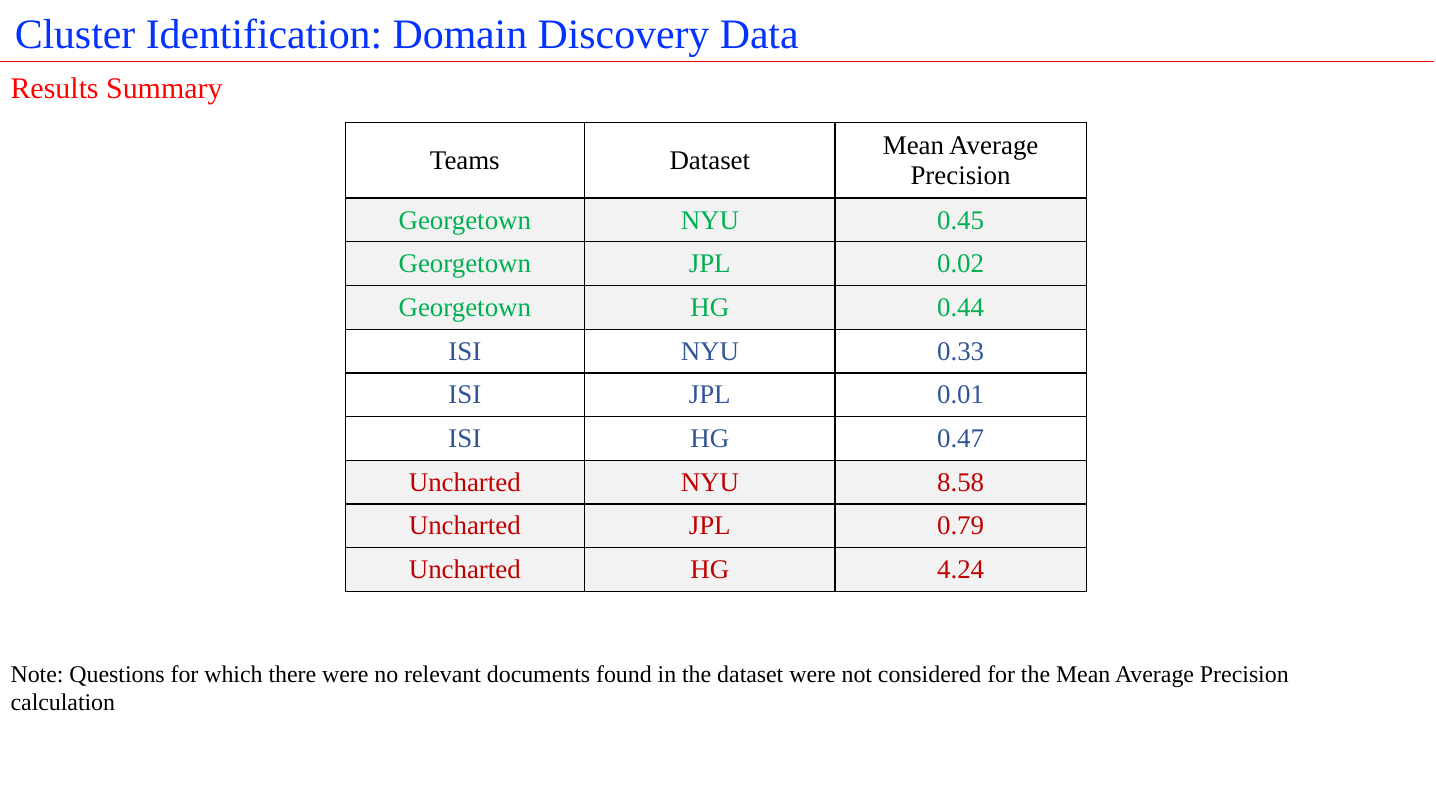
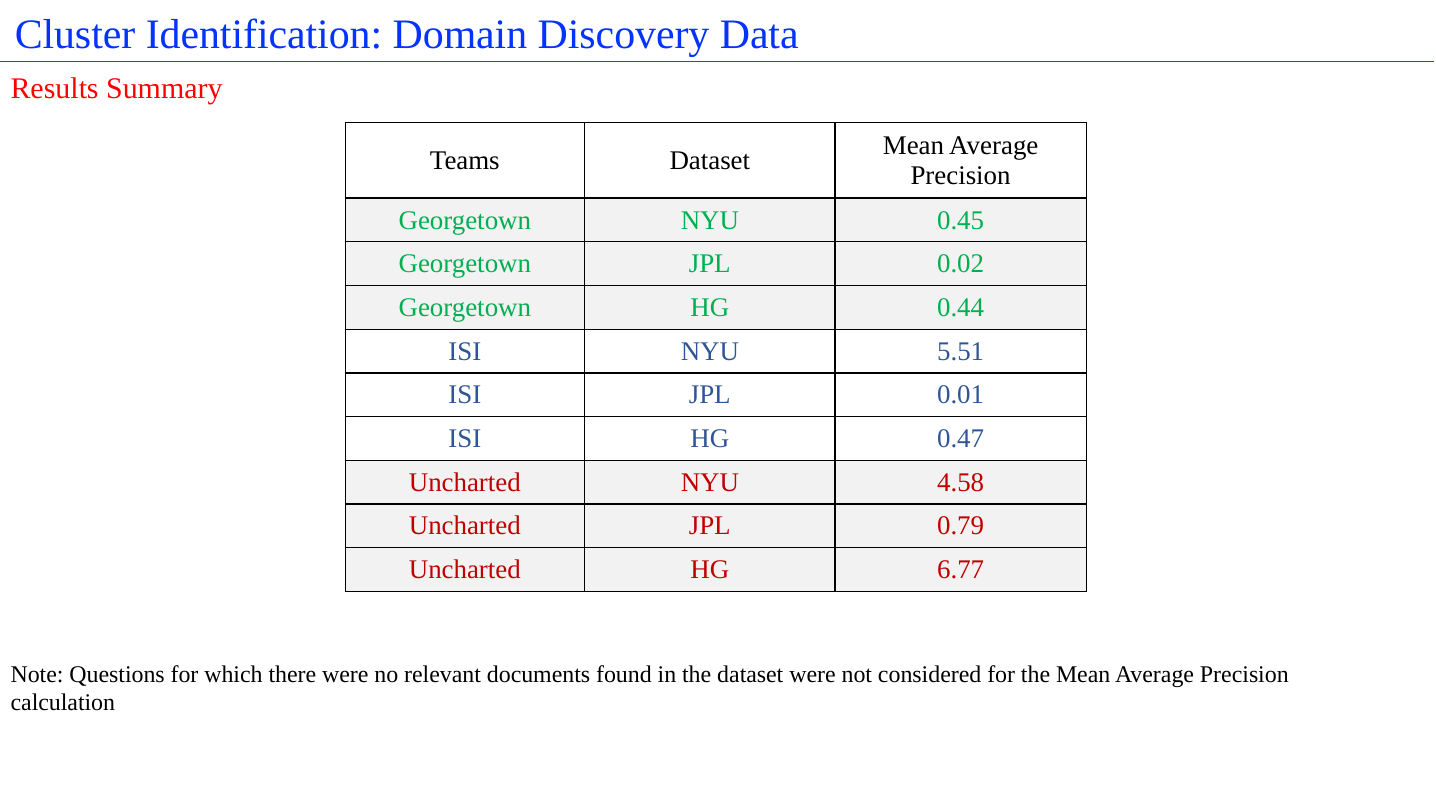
0.33: 0.33 -> 5.51
8.58: 8.58 -> 4.58
4.24: 4.24 -> 6.77
